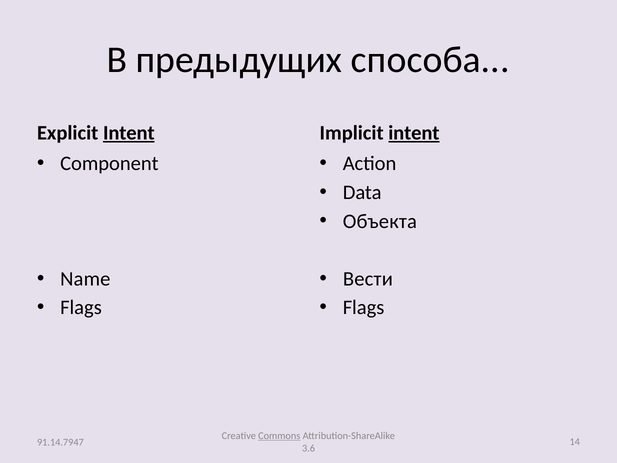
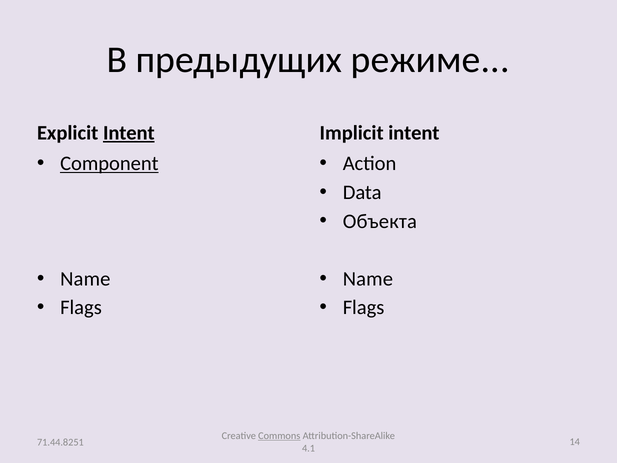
способа: способа -> режиме
intent at (414, 133) underline: present -> none
Component underline: none -> present
Вести at (368, 279): Вести -> Name
91.14.7947: 91.14.7947 -> 71.44.8251
3.6: 3.6 -> 4.1
